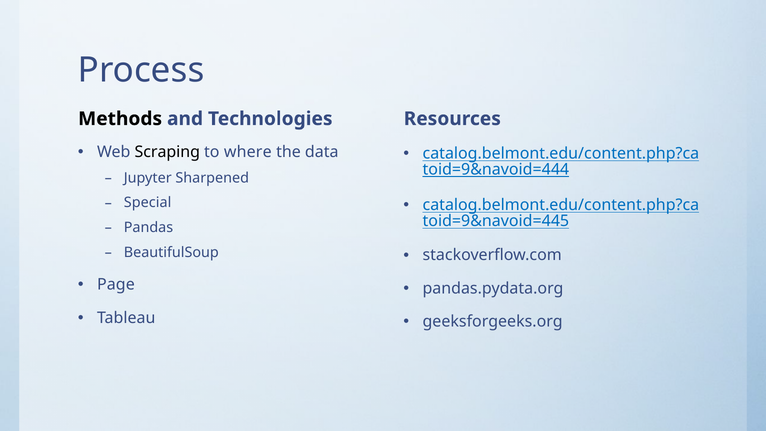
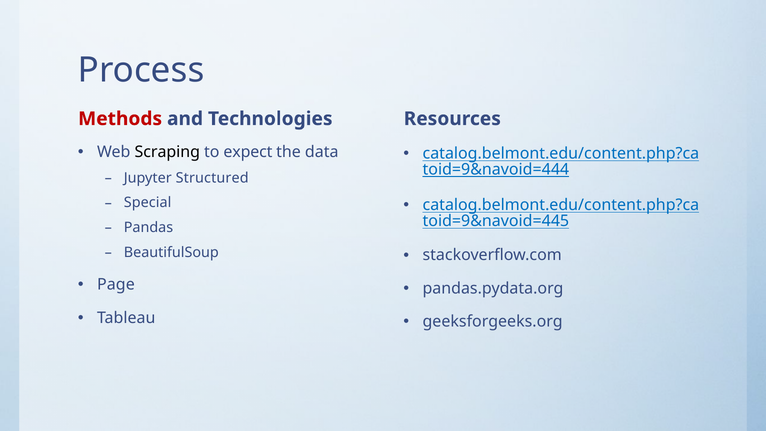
Methods colour: black -> red
where: where -> expect
Sharpened: Sharpened -> Structured
